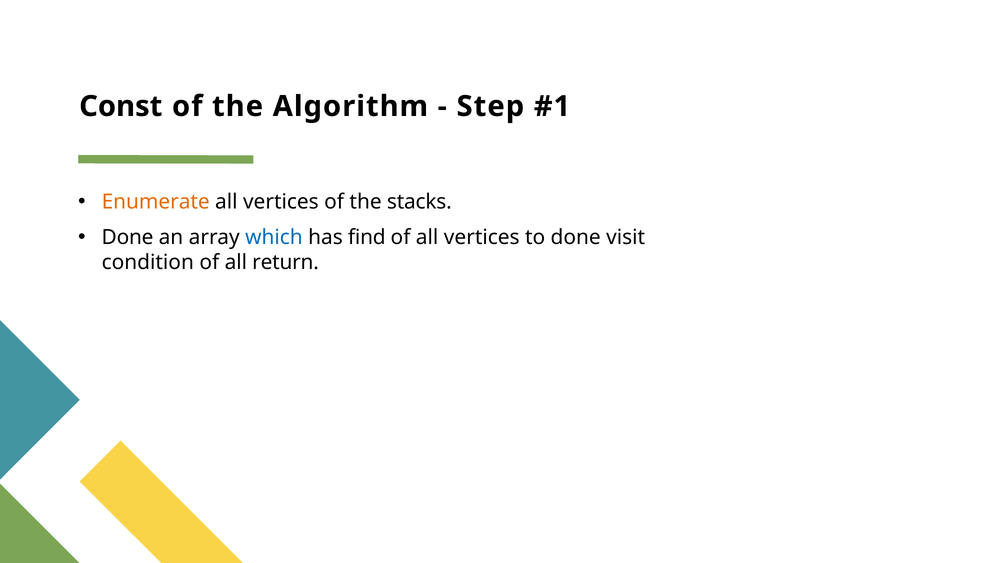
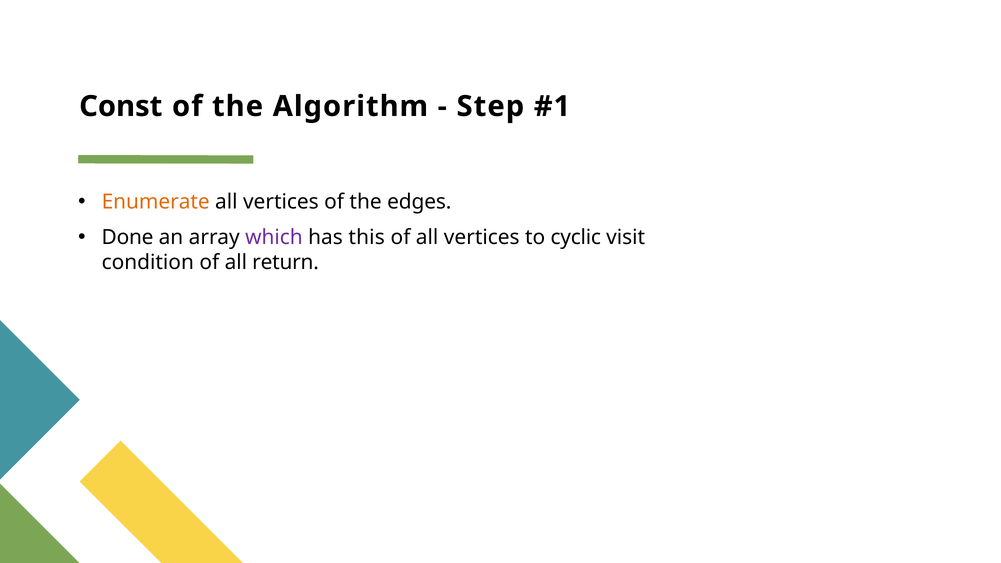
stacks: stacks -> edges
which colour: blue -> purple
find: find -> this
to done: done -> cyclic
